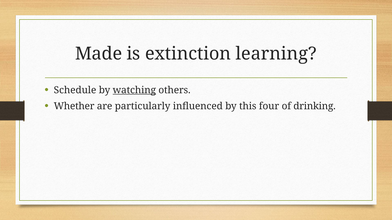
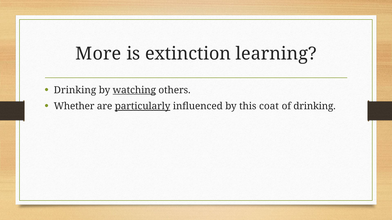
Made: Made -> More
Schedule at (75, 90): Schedule -> Drinking
particularly underline: none -> present
four: four -> coat
